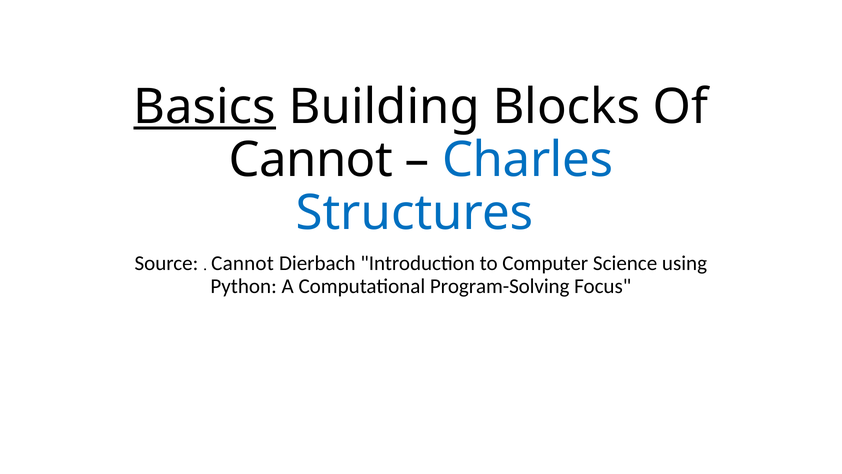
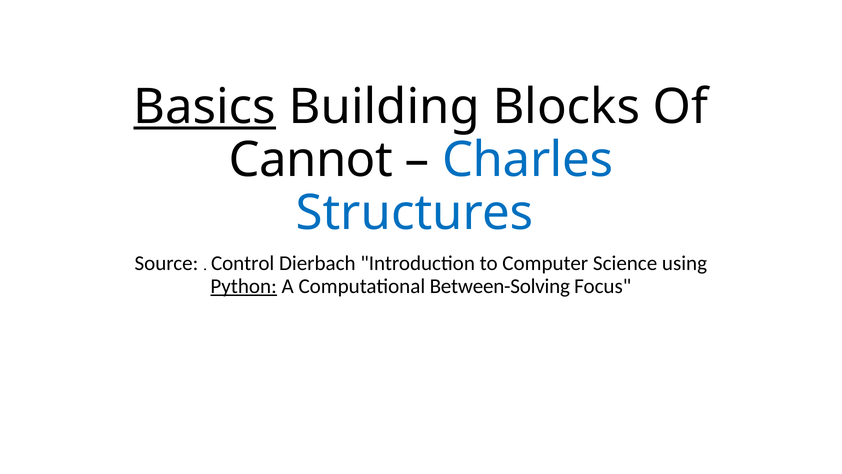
Cannot at (243, 263): Cannot -> Control
Python underline: none -> present
Program-Solving: Program-Solving -> Between-Solving
